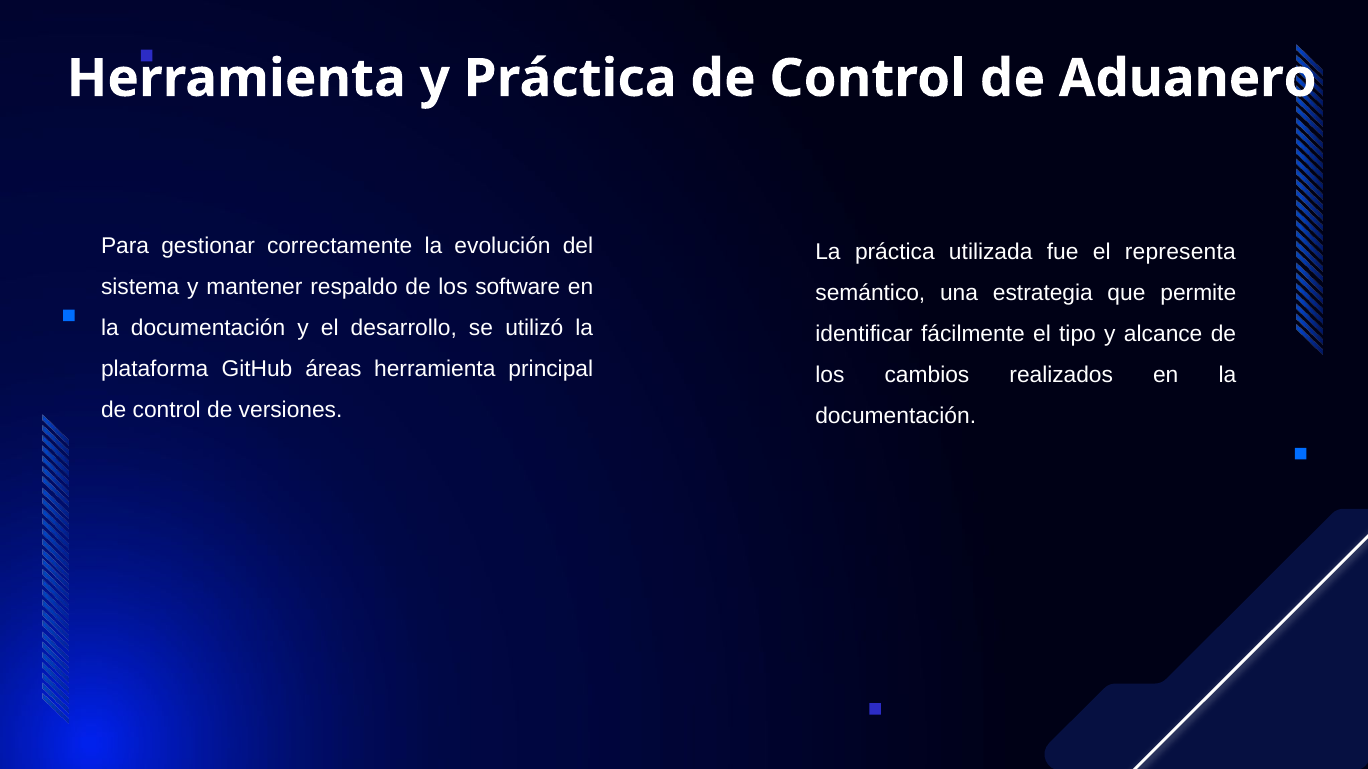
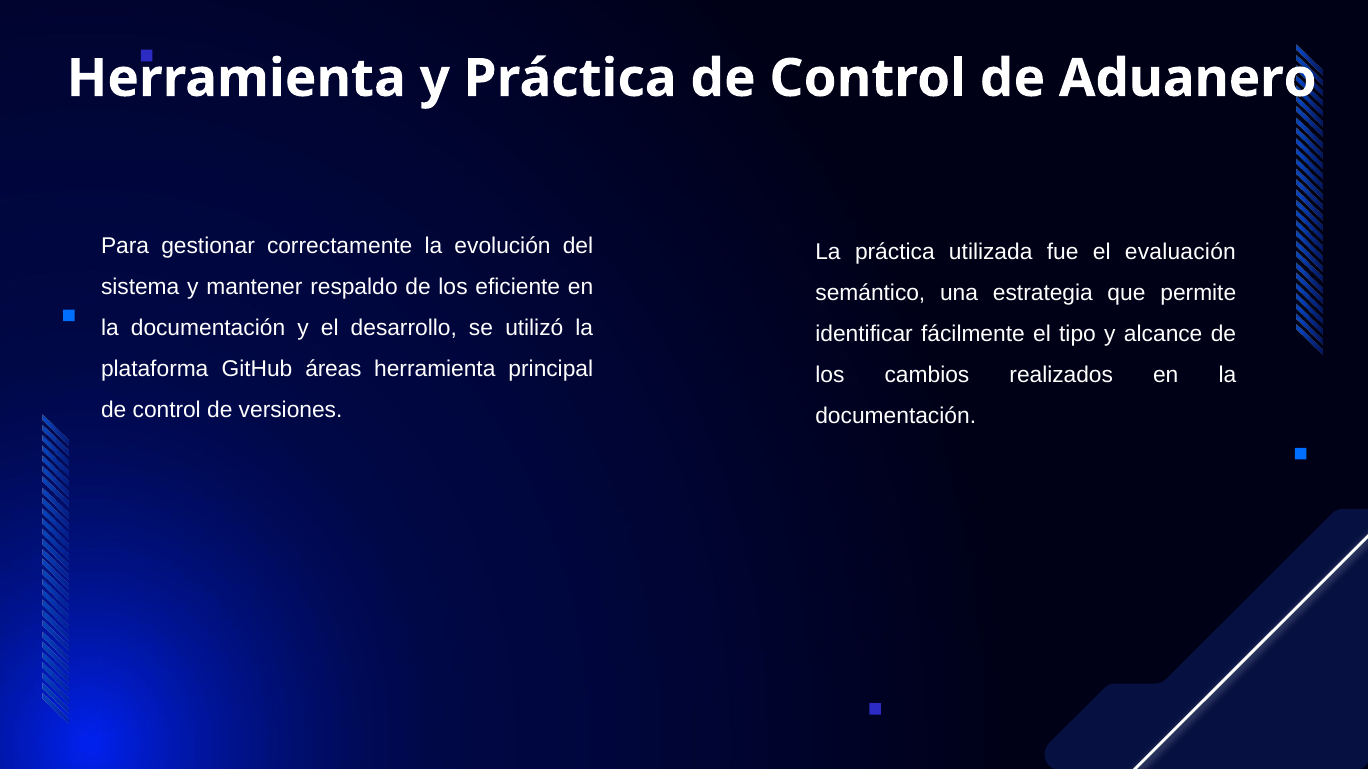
representa: representa -> evaluación
software: software -> eficiente
